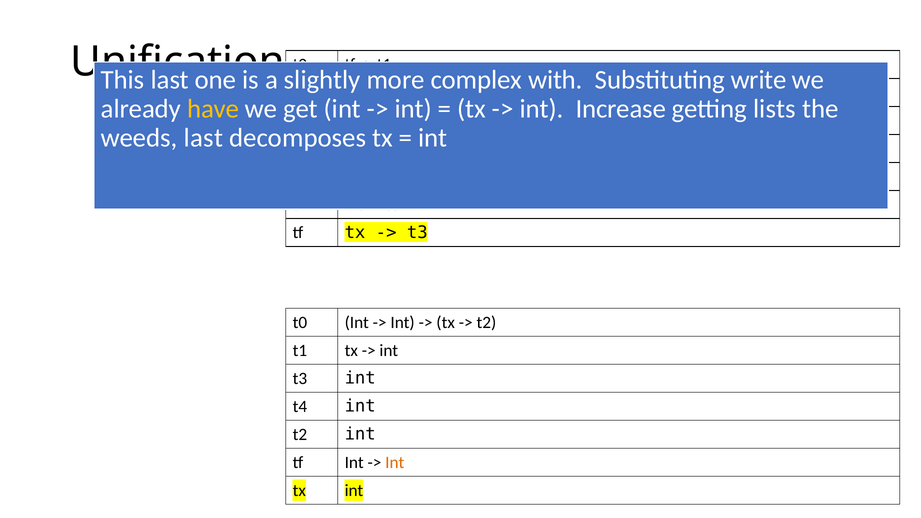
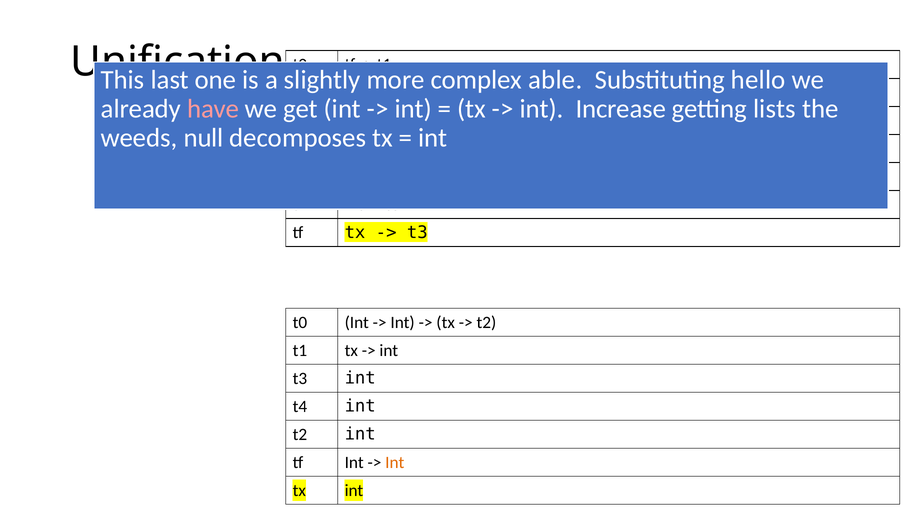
with: with -> able
write: write -> hello
have colour: yellow -> pink
weeds last: last -> null
